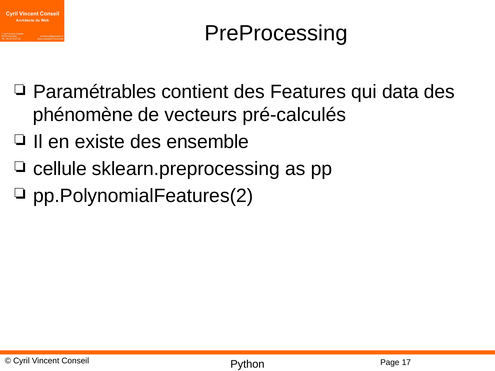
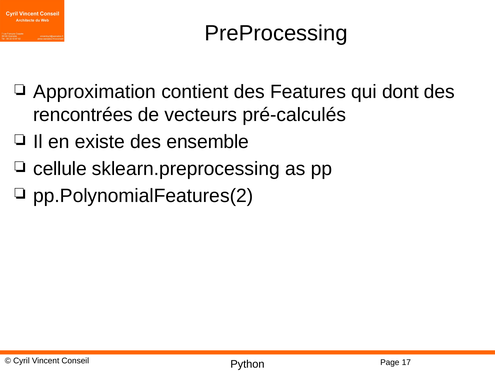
Paramétrables: Paramétrables -> Approximation
data: data -> dont
phénomène: phénomène -> rencontrées
